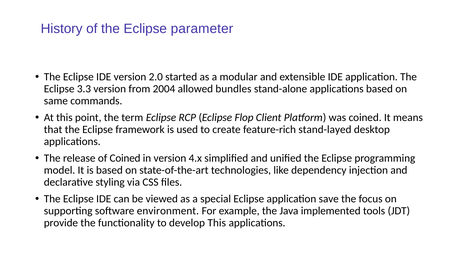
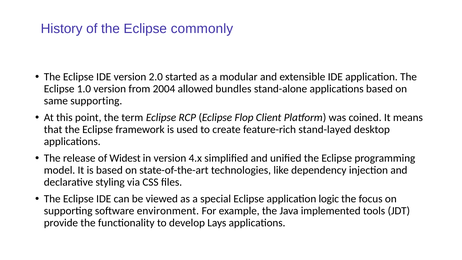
parameter: parameter -> commonly
3.3: 3.3 -> 1.0
same commands: commands -> supporting
of Coined: Coined -> Widest
save: save -> logic
develop This: This -> Lays
